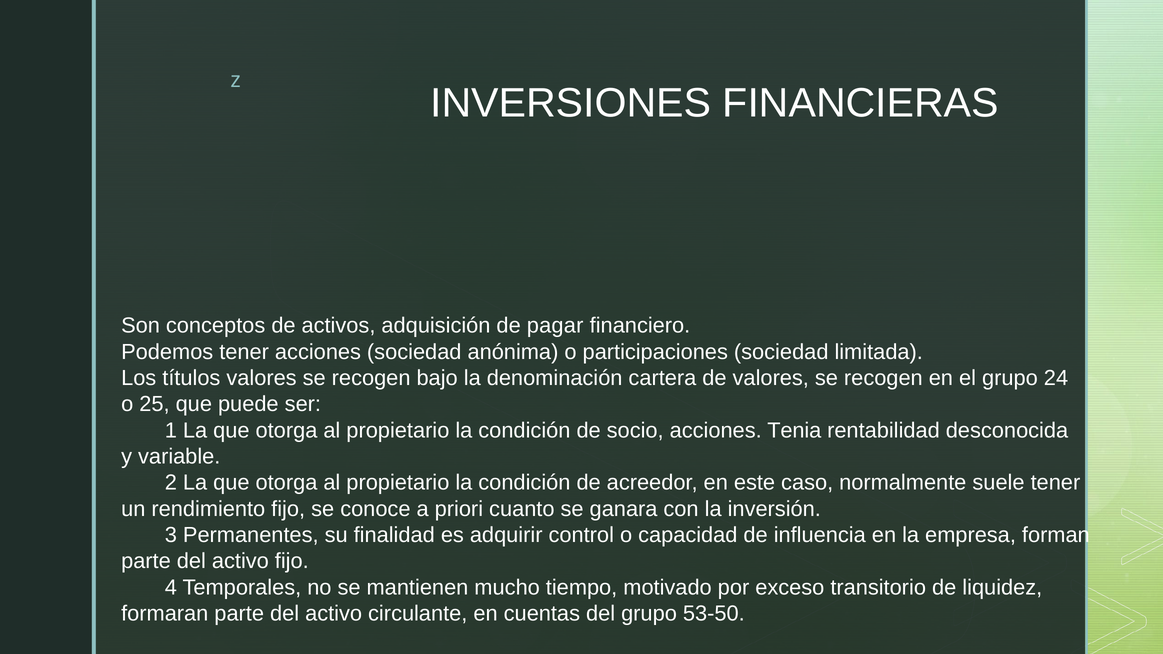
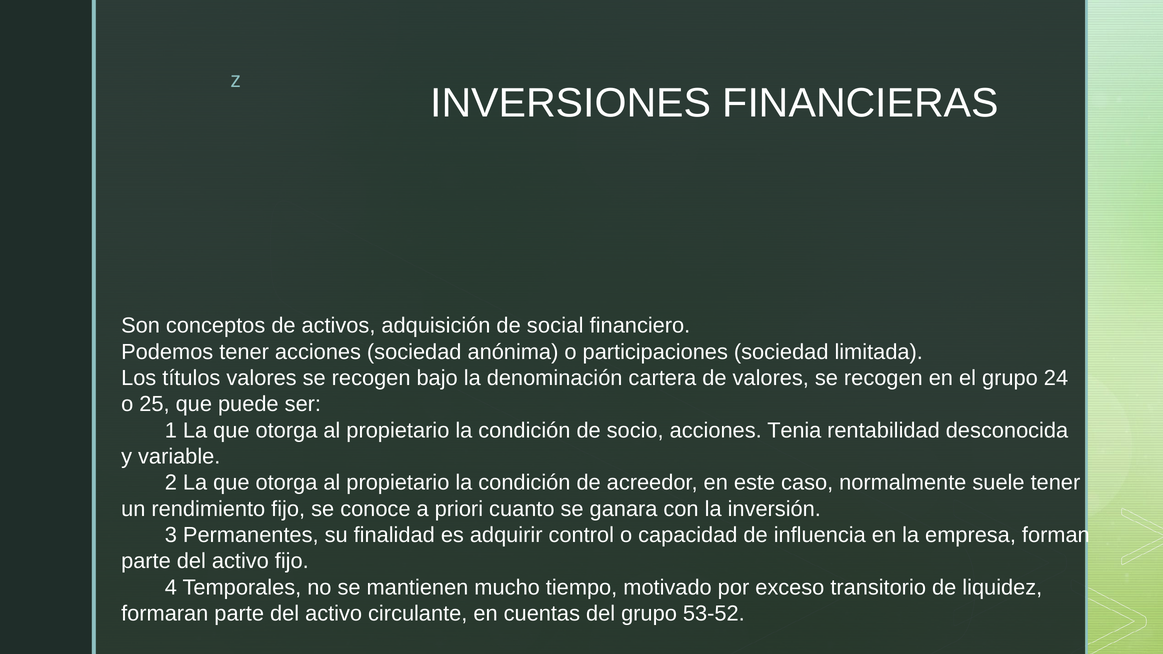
pagar: pagar -> social
53-50: 53-50 -> 53-52
